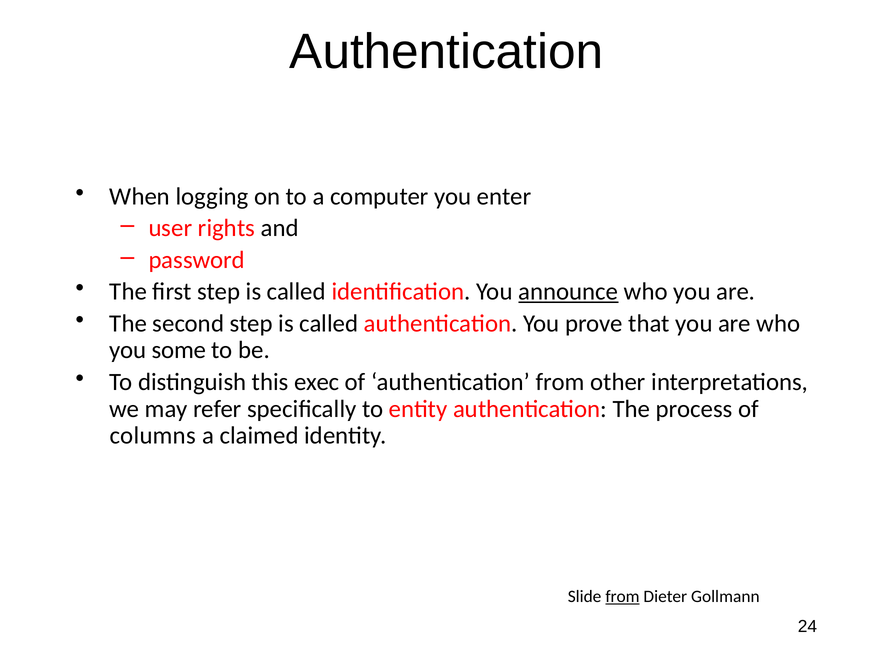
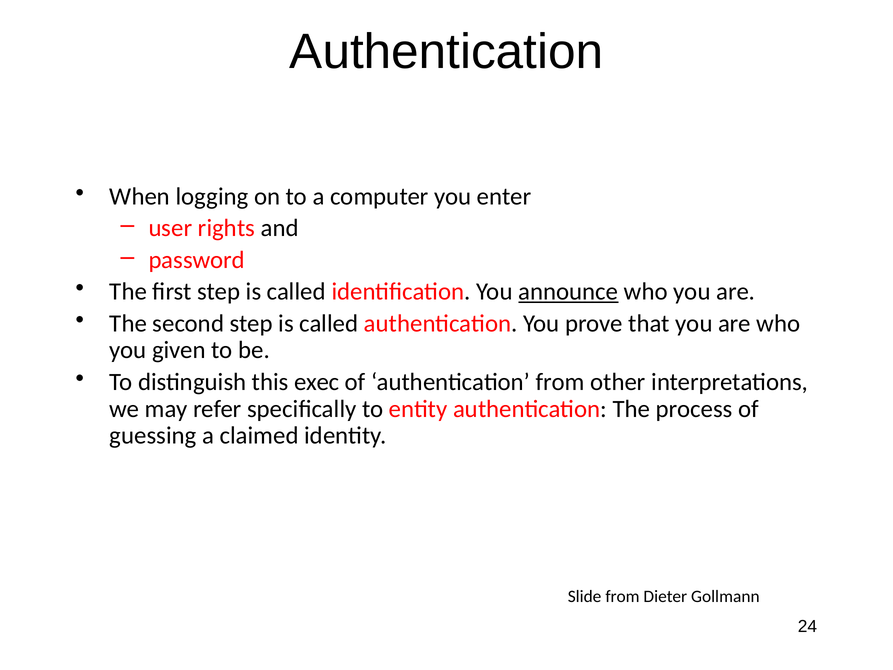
some: some -> given
columns: columns -> guessing
from at (622, 596) underline: present -> none
